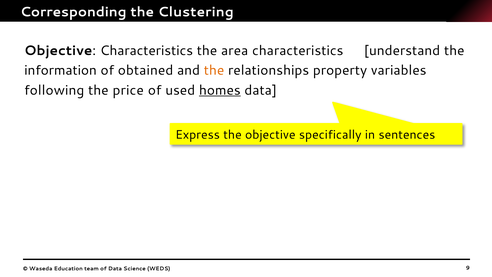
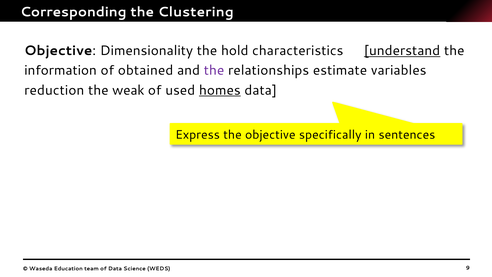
Objective Characteristics: Characteristics -> Dimensionality
area: area -> hold
understand underline: none -> present
the at (214, 70) colour: orange -> purple
property: property -> estimate
following: following -> reduction
price: price -> weak
